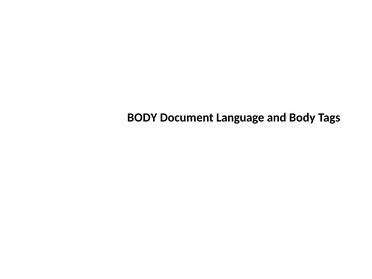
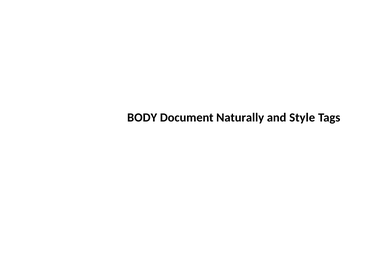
Language: Language -> Naturally
and Body: Body -> Style
